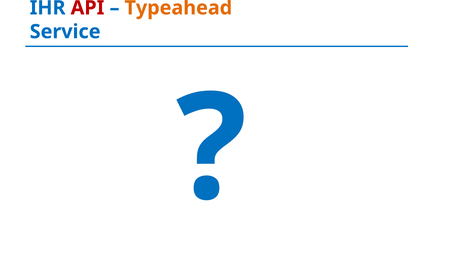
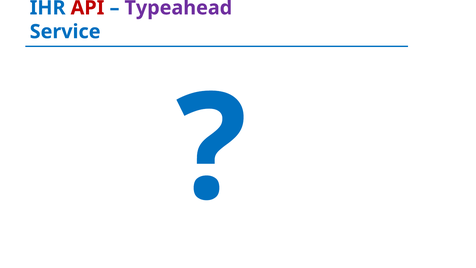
Typeahead colour: orange -> purple
